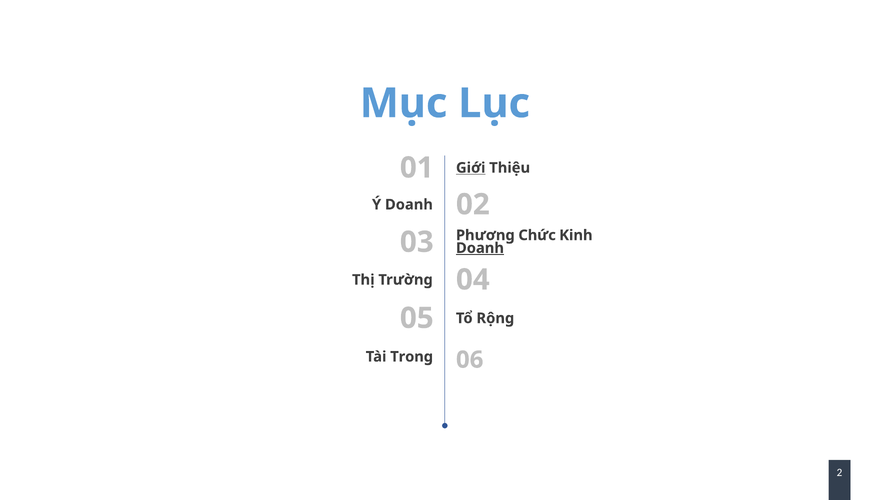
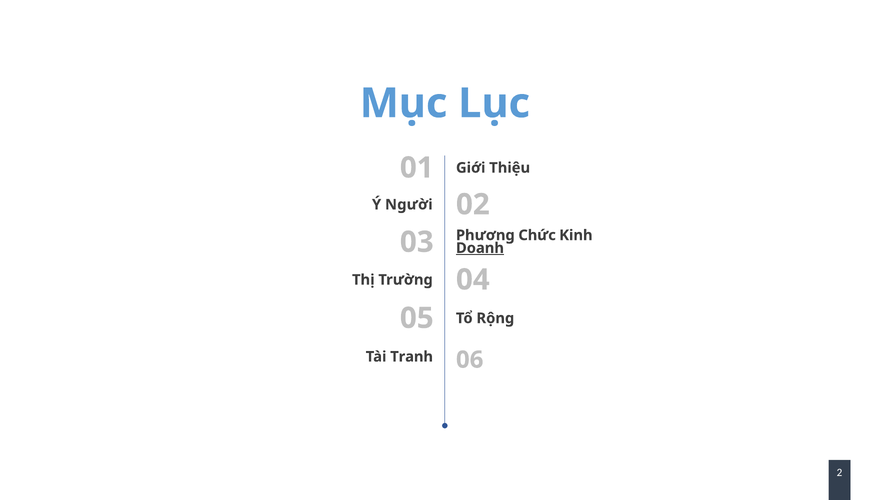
Giới underline: present -> none
Ý Doanh: Doanh -> Người
Trong: Trong -> Tranh
